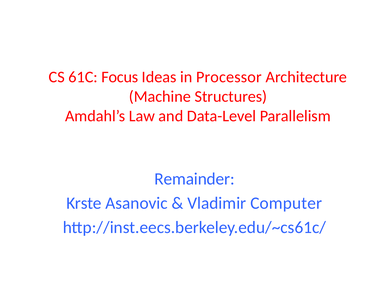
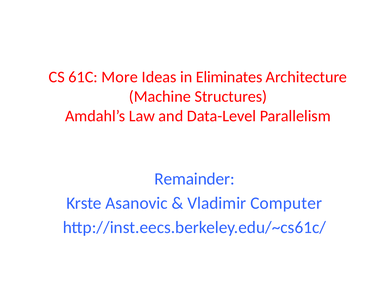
Focus: Focus -> More
Processor: Processor -> Eliminates
